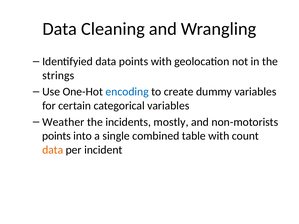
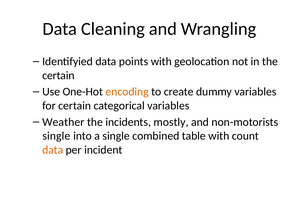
strings at (58, 76): strings -> certain
encoding colour: blue -> orange
points at (56, 136): points -> single
